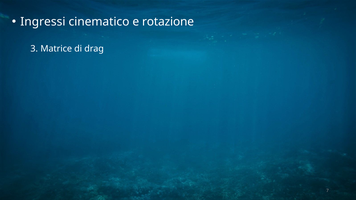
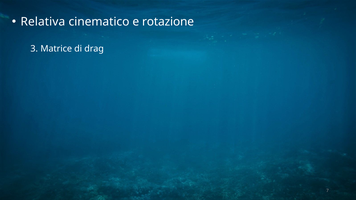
Ingressi: Ingressi -> Relativa
